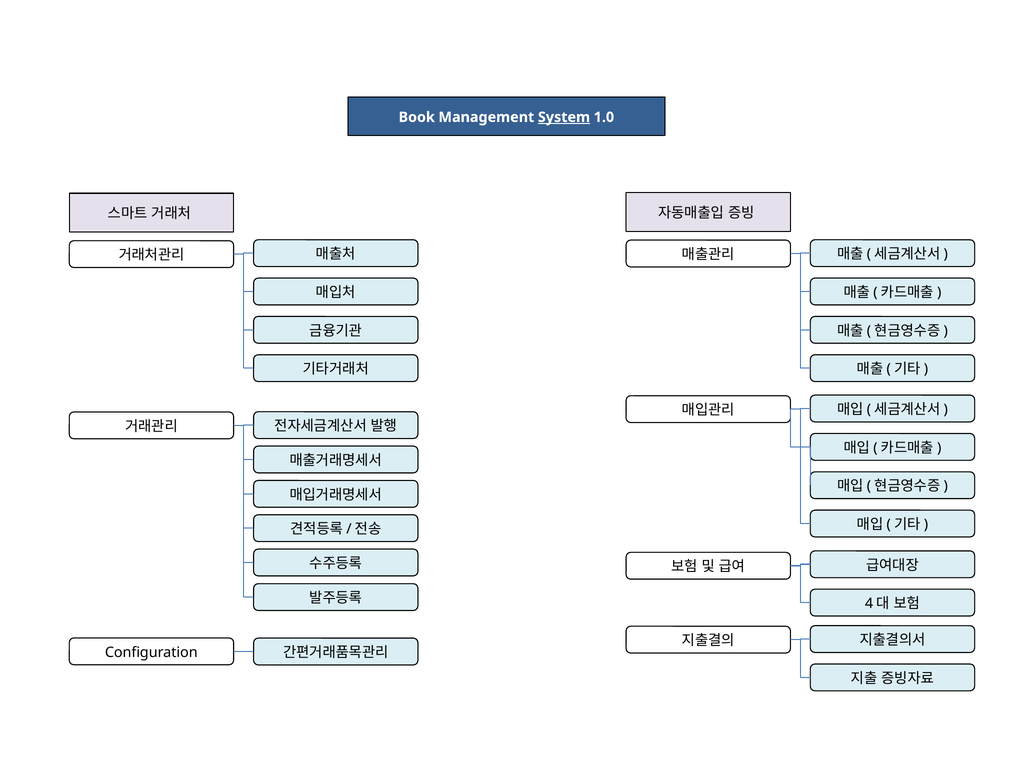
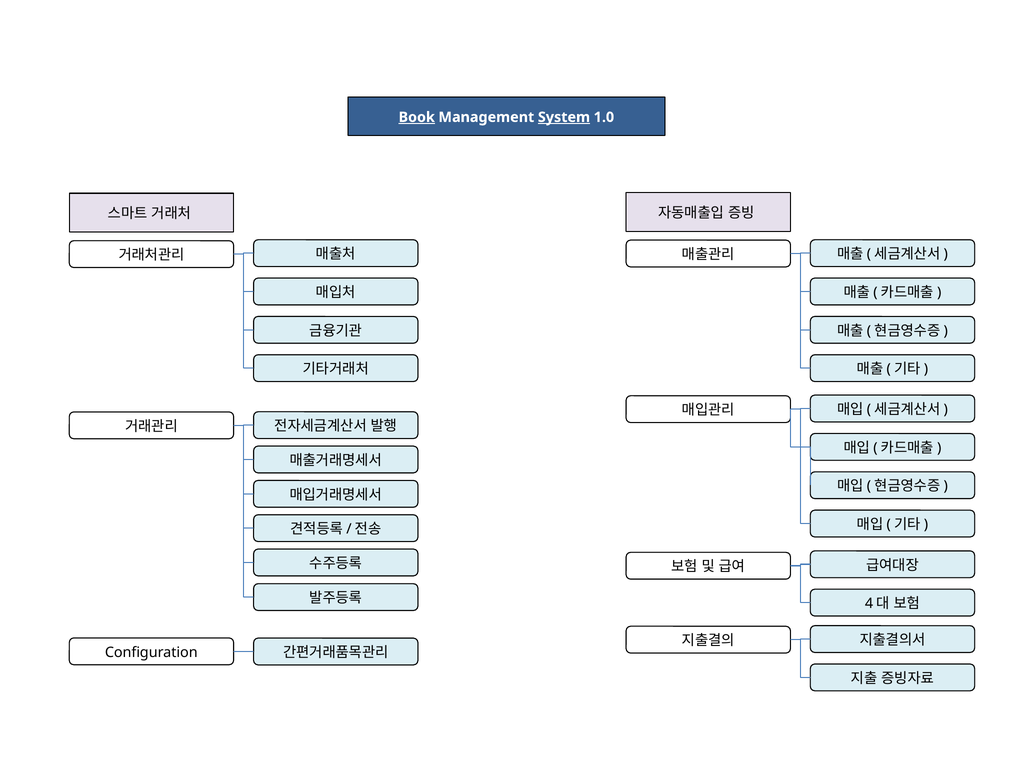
Book underline: none -> present
